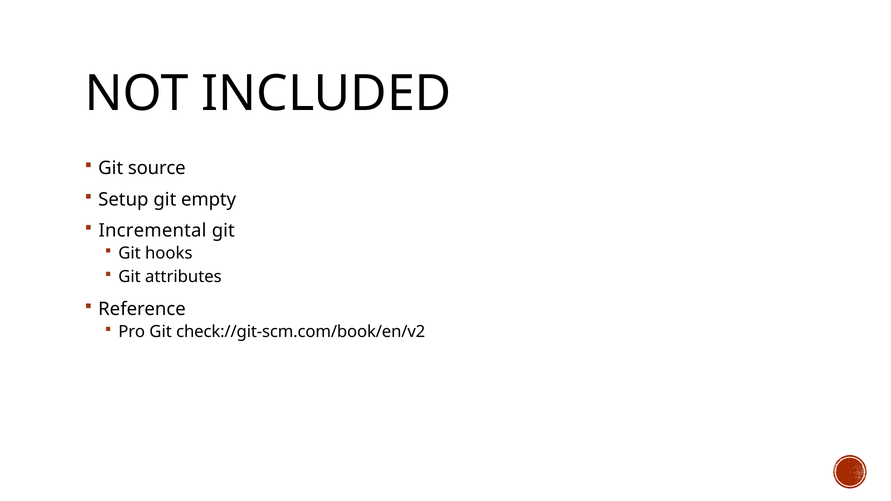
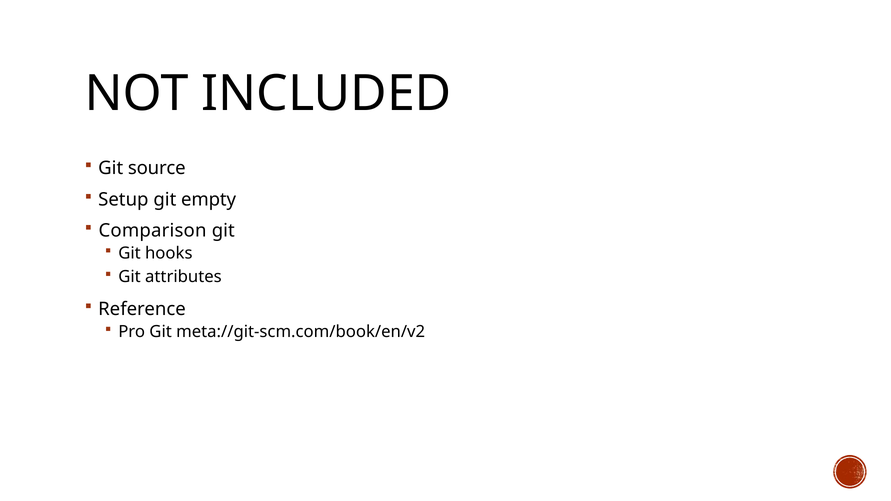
Incremental: Incremental -> Comparison
check://git-scm.com/book/en/v2: check://git-scm.com/book/en/v2 -> meta://git-scm.com/book/en/v2
